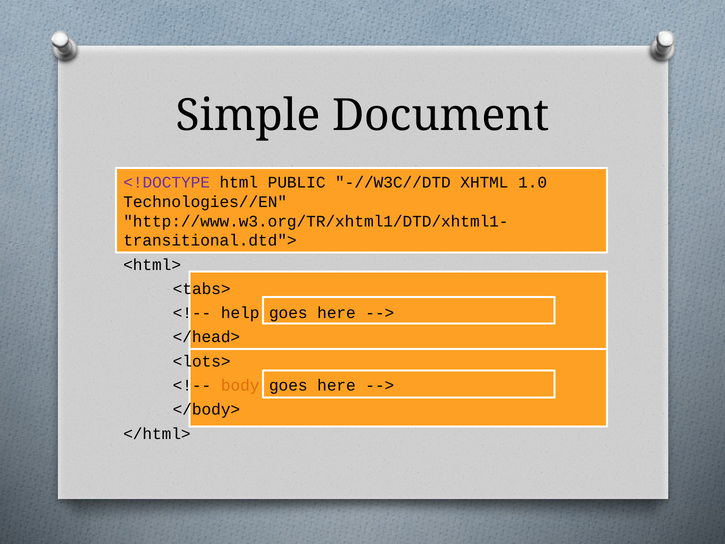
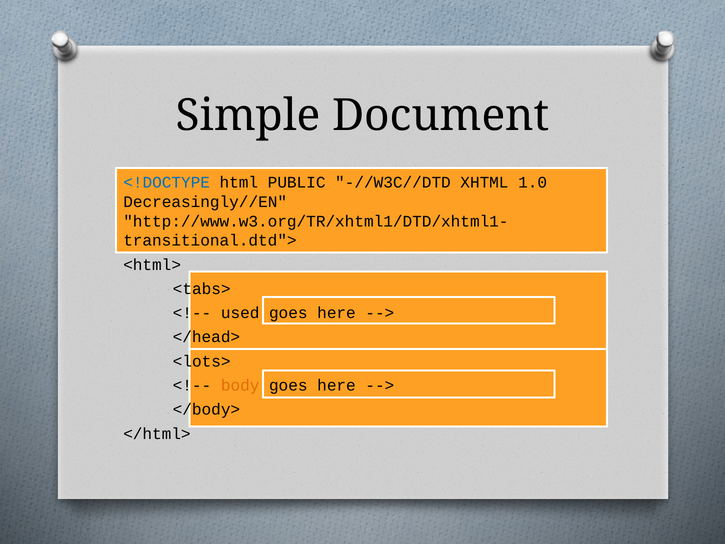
<!DOCTYPE colour: purple -> blue
Technologies//EN: Technologies//EN -> Decreasingly//EN
help: help -> used
